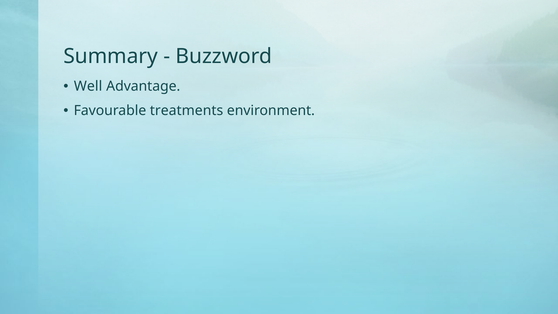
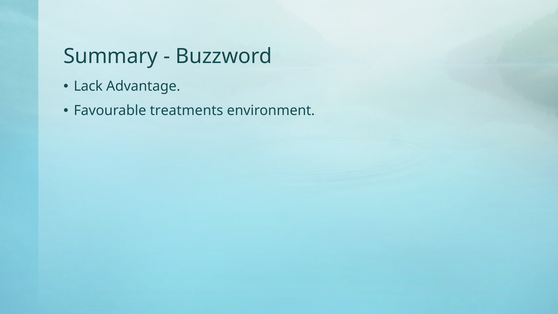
Well: Well -> Lack
